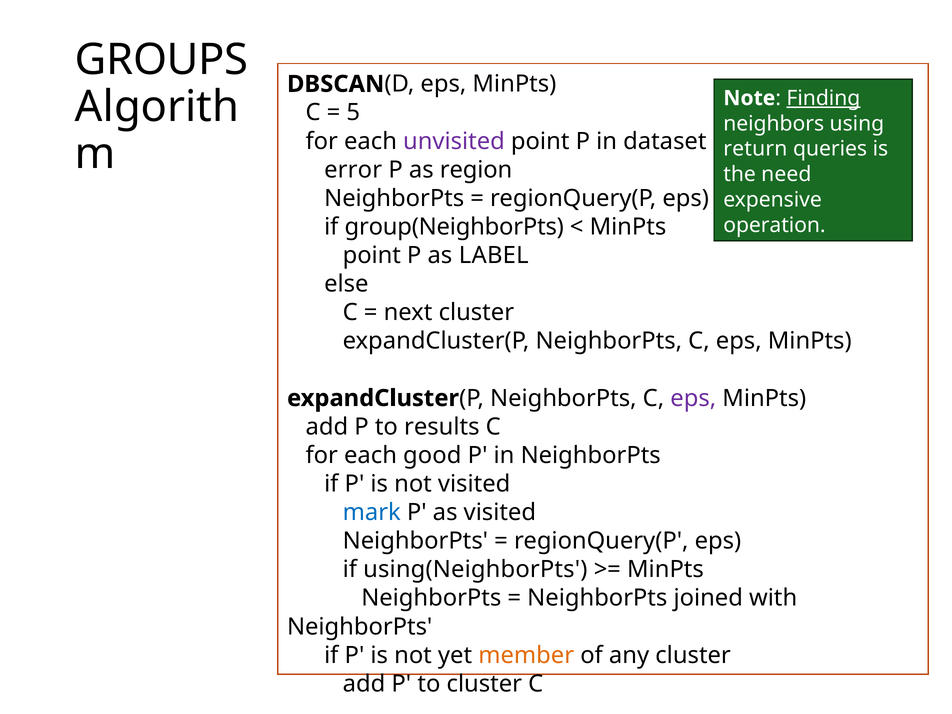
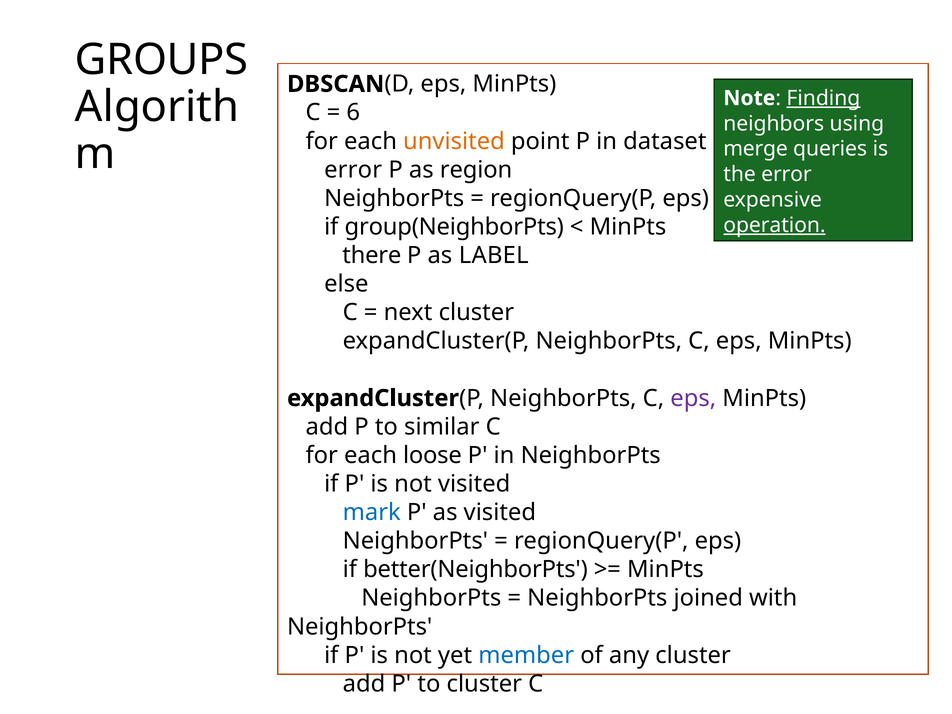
5: 5 -> 6
unvisited colour: purple -> orange
return: return -> merge
the need: need -> error
operation underline: none -> present
point at (372, 255): point -> there
results: results -> similar
good: good -> loose
using(NeighborPts: using(NeighborPts -> better(NeighborPts
member colour: orange -> blue
